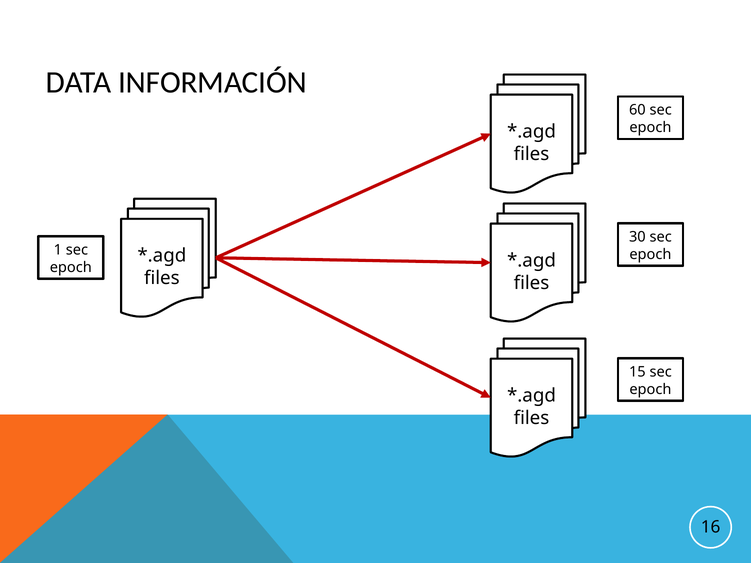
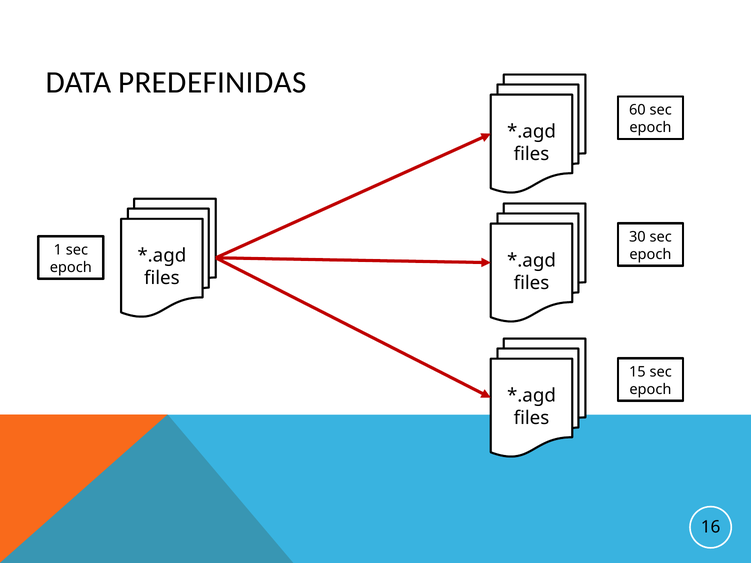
INFORMACIÓN: INFORMACIÓN -> PREDEFINIDAS
